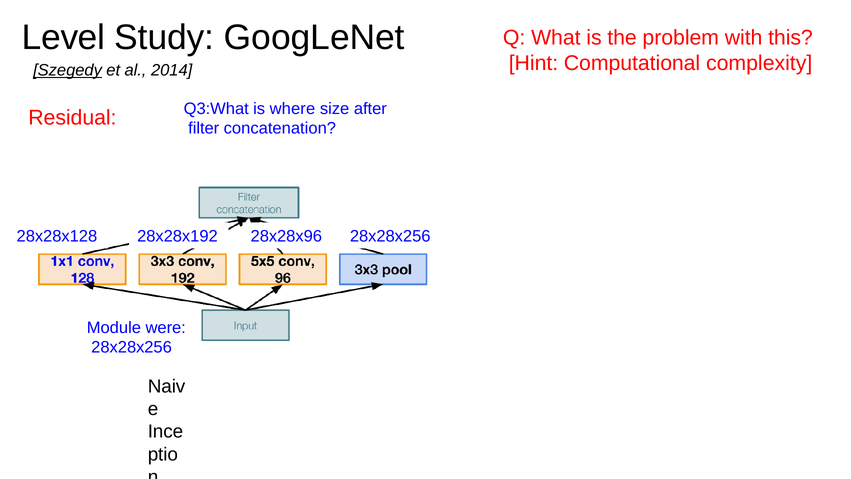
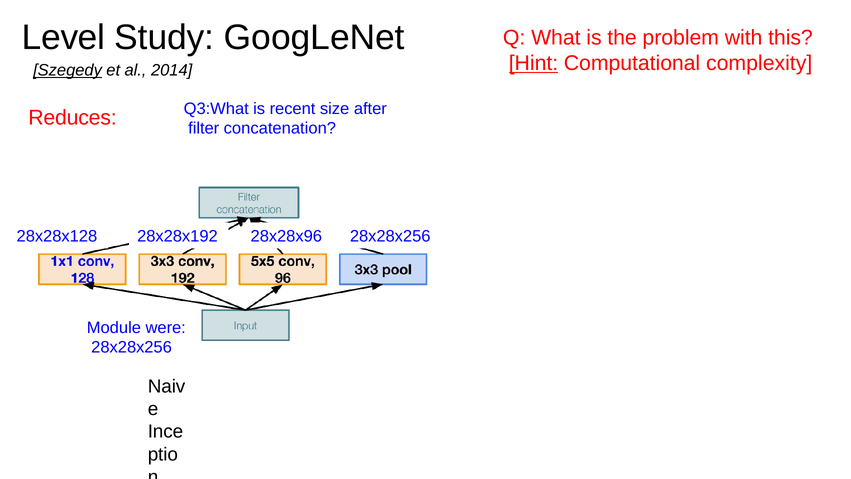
Hint underline: none -> present
where: where -> recent
Residual: Residual -> Reduces
